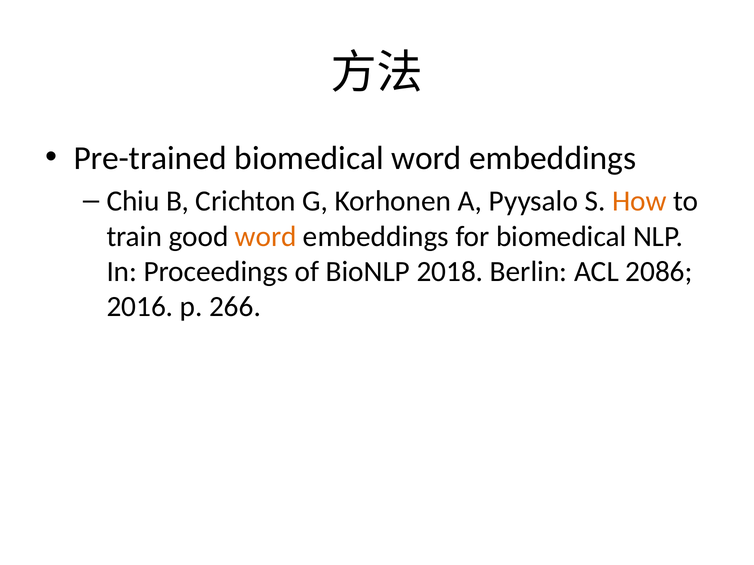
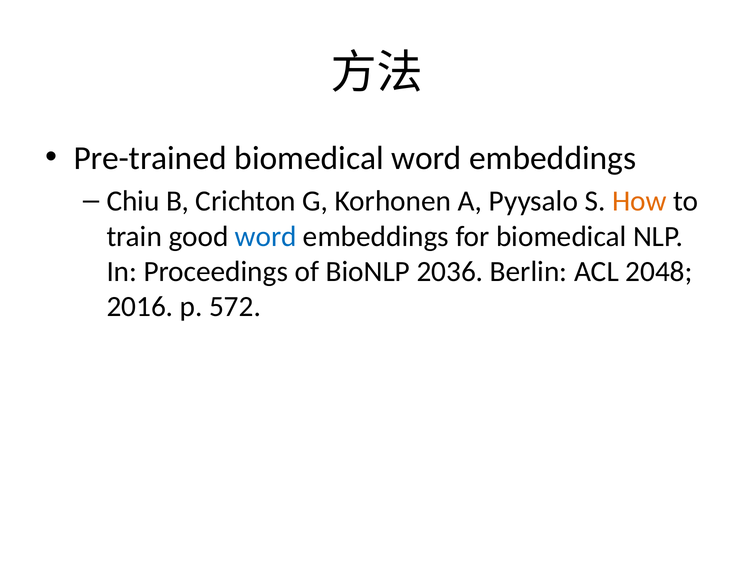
word at (266, 237) colour: orange -> blue
2018: 2018 -> 2036
2086: 2086 -> 2048
266: 266 -> 572
